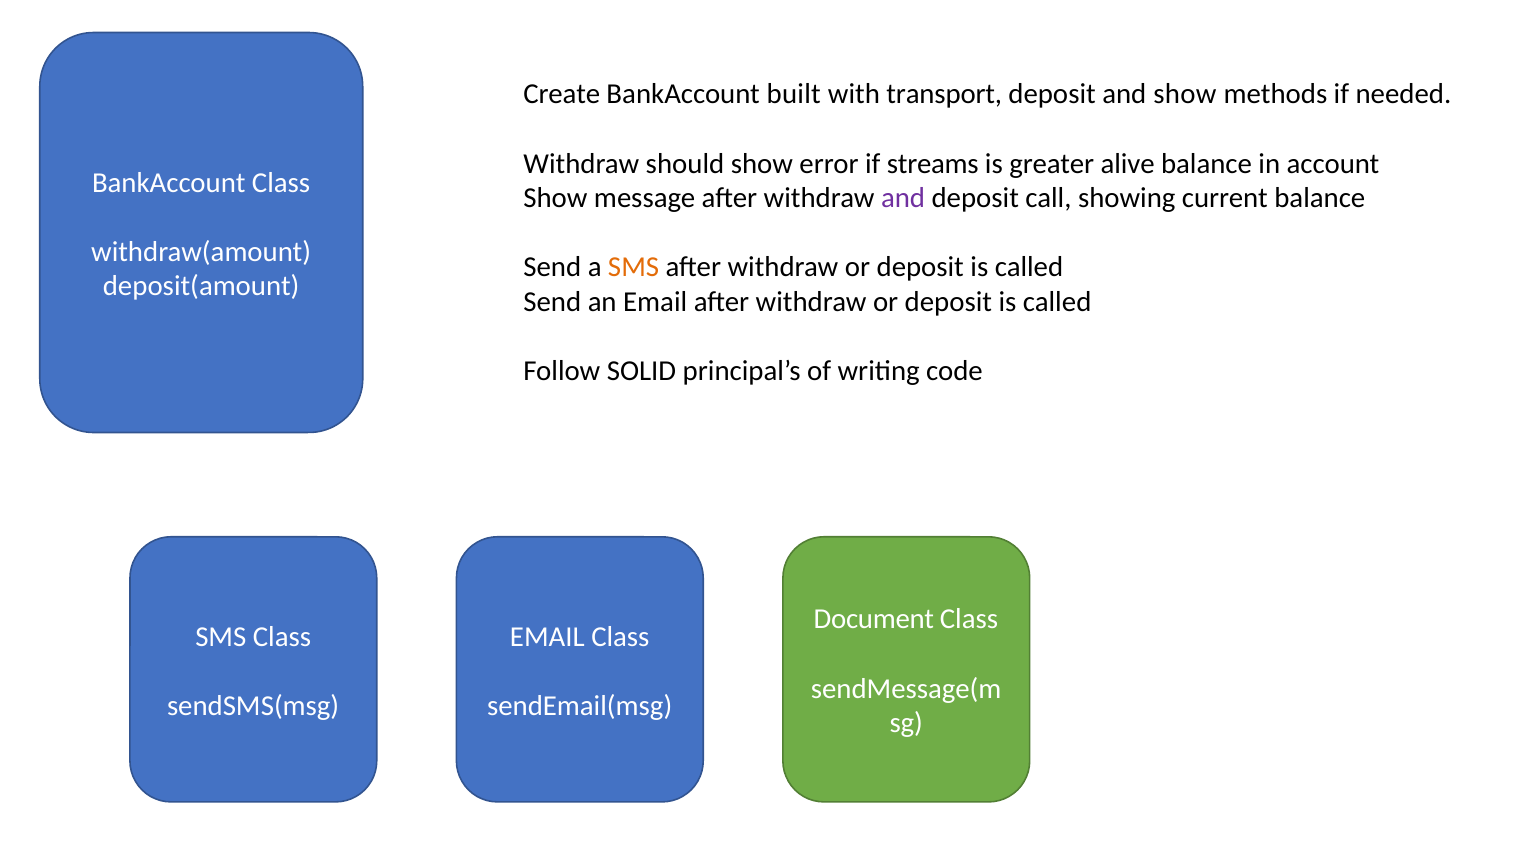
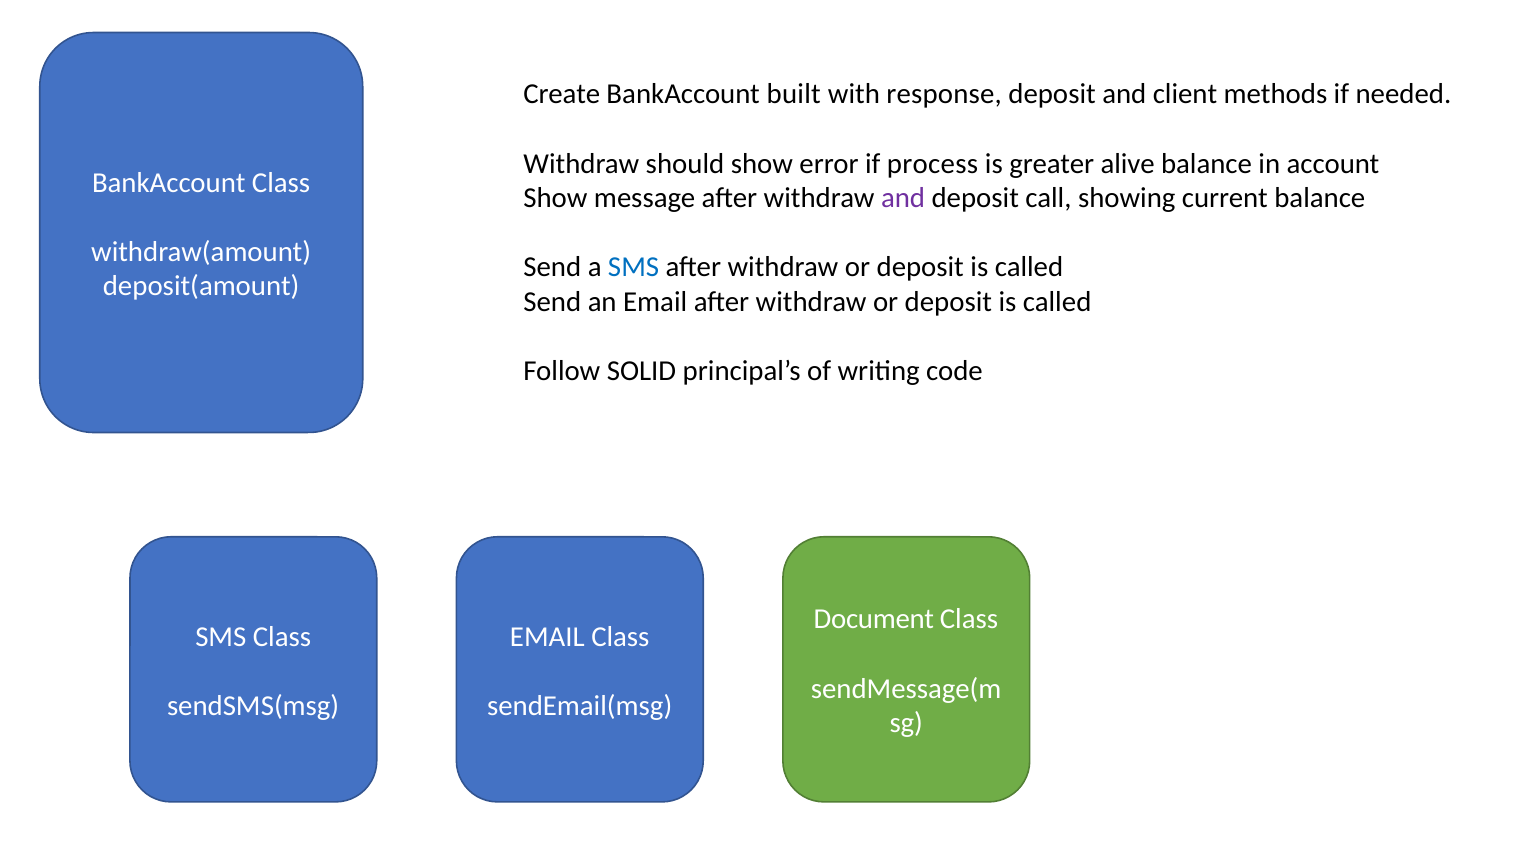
transport: transport -> response
and show: show -> client
streams: streams -> process
SMS at (634, 267) colour: orange -> blue
